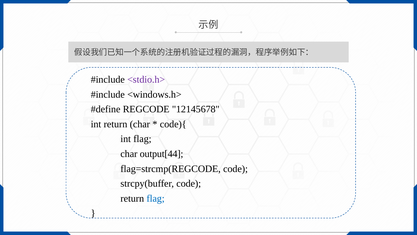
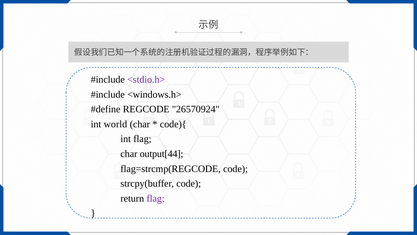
12145678: 12145678 -> 26570924
int return: return -> world
flag at (156, 198) colour: blue -> purple
